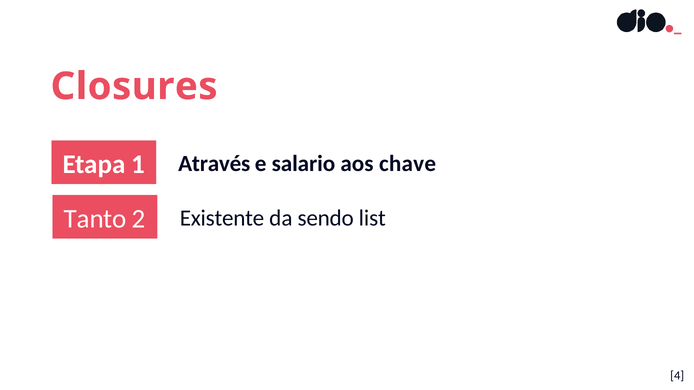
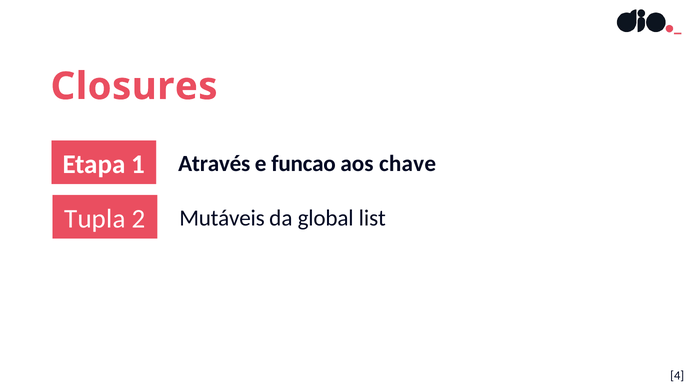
salario: salario -> funcao
Tanto: Tanto -> Tupla
Existente: Existente -> Mutáveis
sendo: sendo -> global
